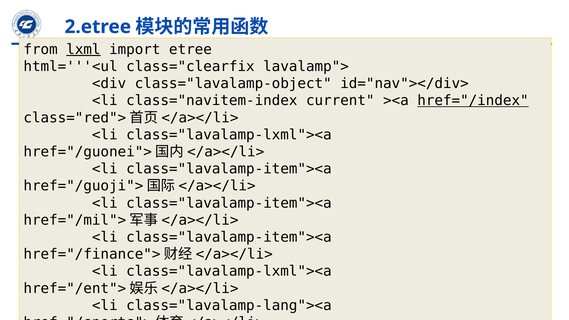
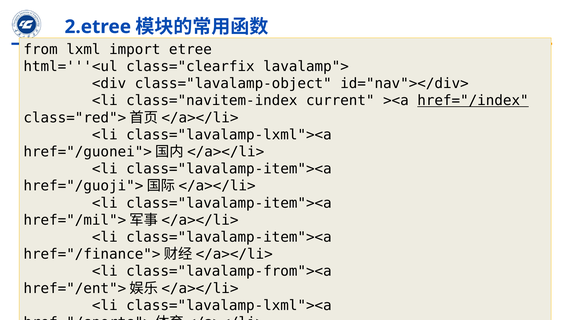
lxml underline: present -> none
class="lavalamp-lxml"><a at (229, 271): class="lavalamp-lxml"><a -> class="lavalamp-from"><a
class="lavalamp-lang"><a at (229, 305): class="lavalamp-lang"><a -> class="lavalamp-lxml"><a
